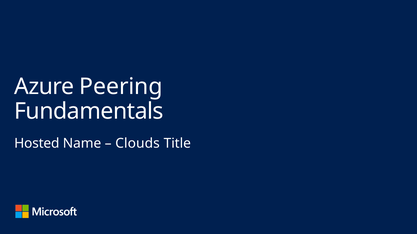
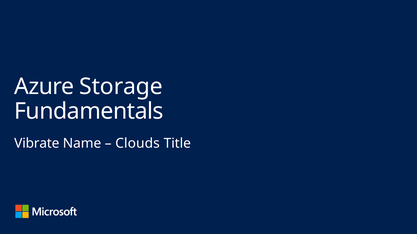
Peering: Peering -> Storage
Hosted: Hosted -> Vibrate
